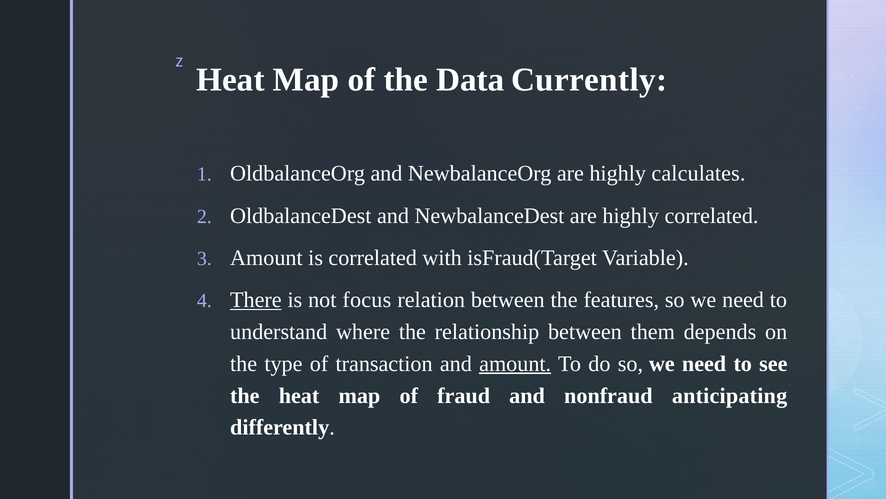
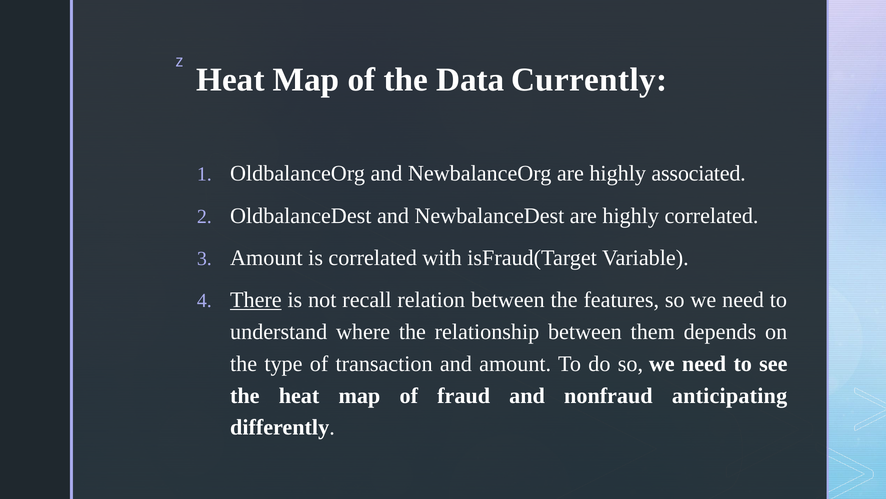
calculates: calculates -> associated
focus: focus -> recall
amount at (515, 363) underline: present -> none
